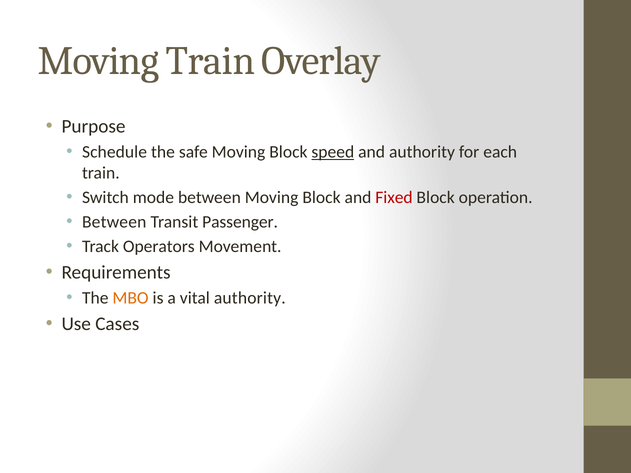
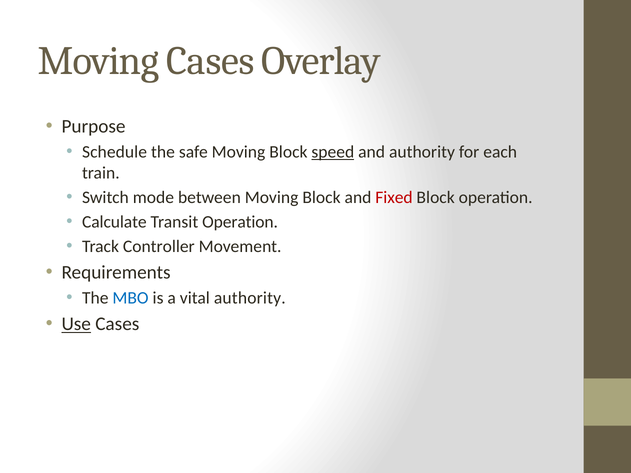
Moving Train: Train -> Cases
Between at (114, 222): Between -> Calculate
Transit Passenger: Passenger -> Operation
Operators: Operators -> Controller
MBO colour: orange -> blue
Use underline: none -> present
